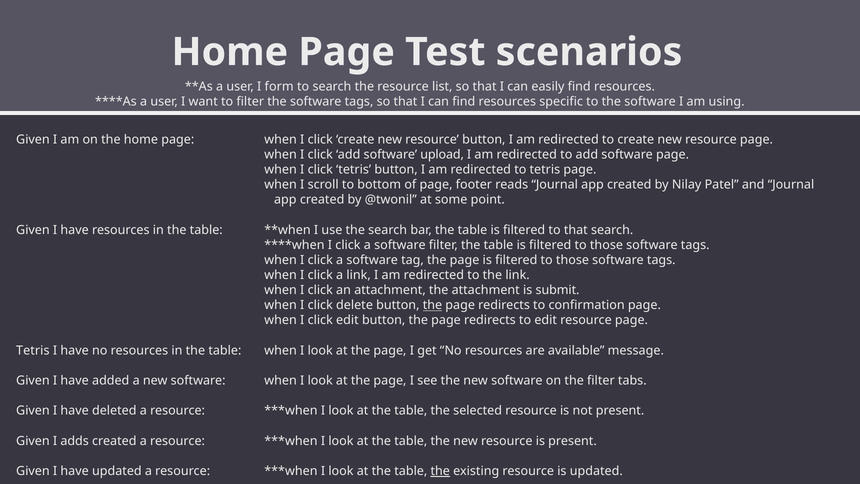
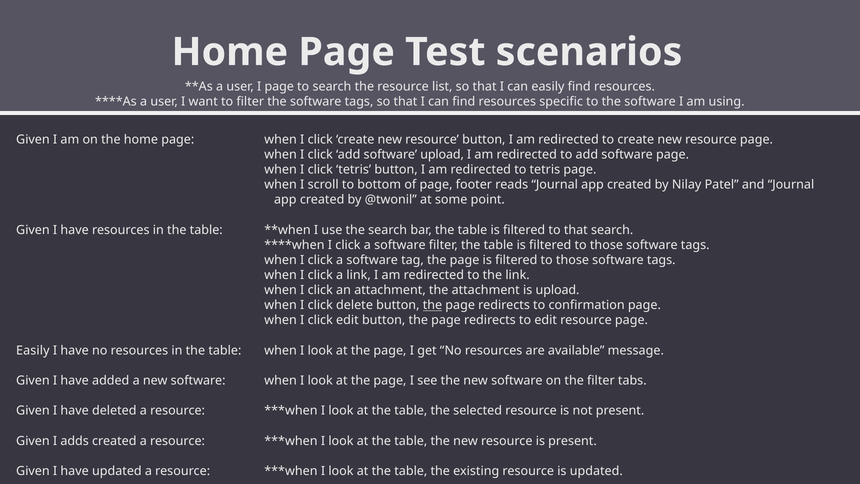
I form: form -> page
is submit: submit -> upload
Tetris at (33, 350): Tetris -> Easily
the at (440, 471) underline: present -> none
